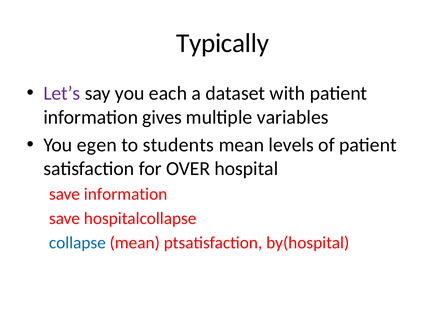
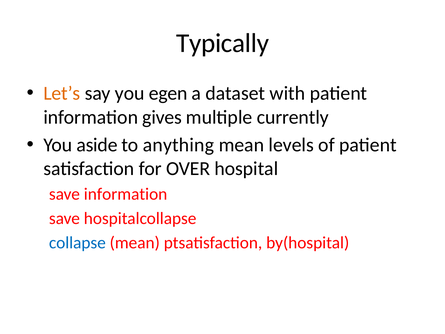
Let’s colour: purple -> orange
each: each -> egen
variables: variables -> currently
egen: egen -> aside
students: students -> anything
